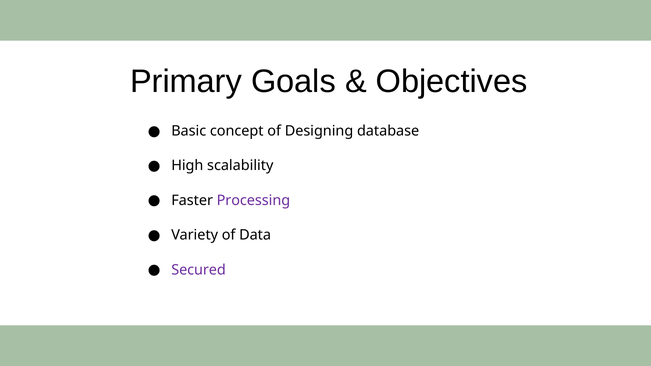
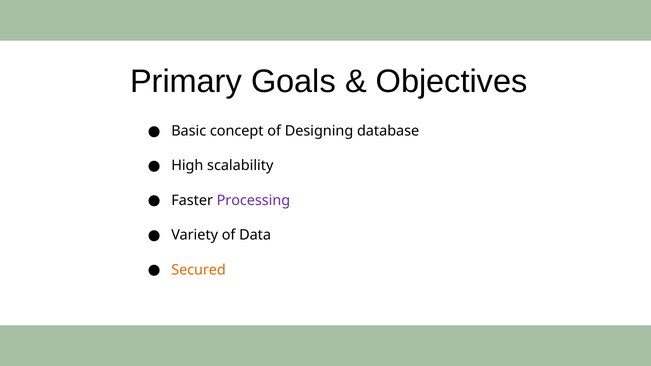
Secured colour: purple -> orange
